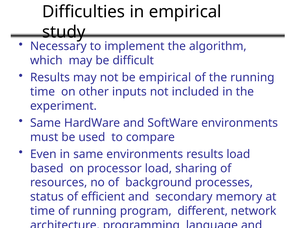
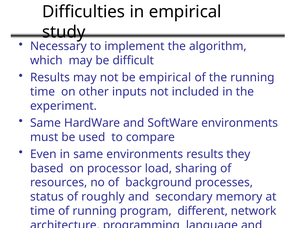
results load: load -> they
efficient: efficient -> roughly
